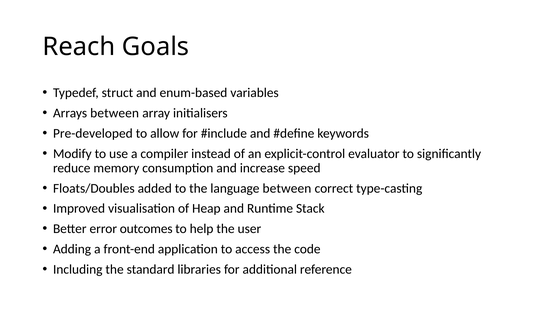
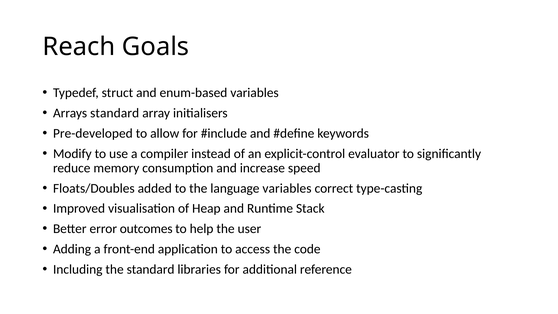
Arrays between: between -> standard
language between: between -> variables
